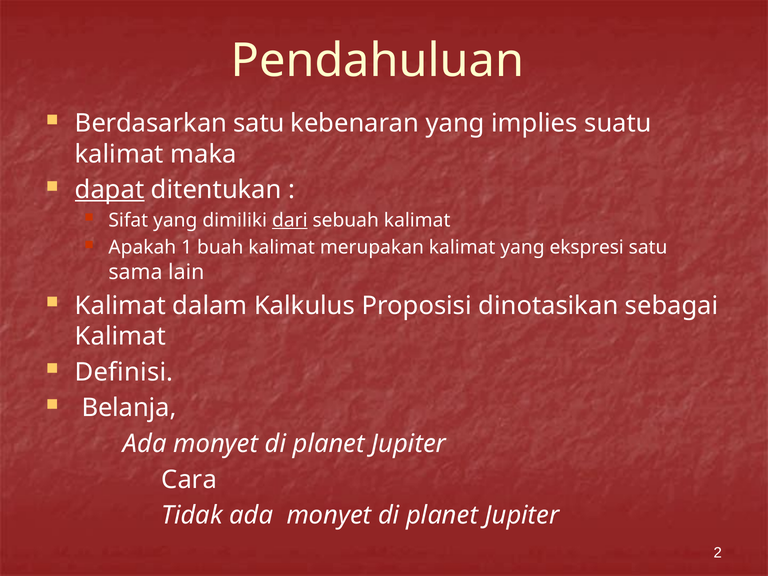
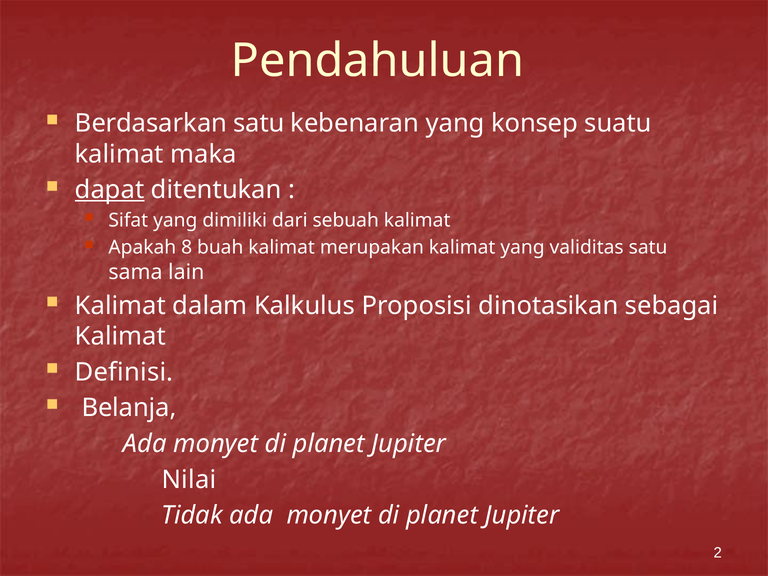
implies: implies -> konsep
dari underline: present -> none
1: 1 -> 8
ekspresi: ekspresi -> validitas
Cara: Cara -> Nilai
